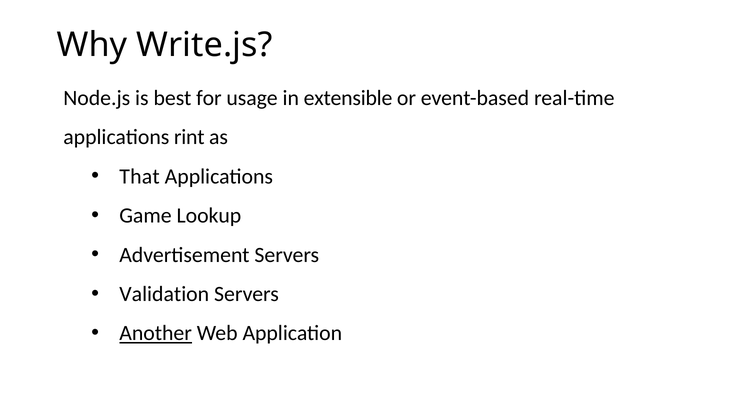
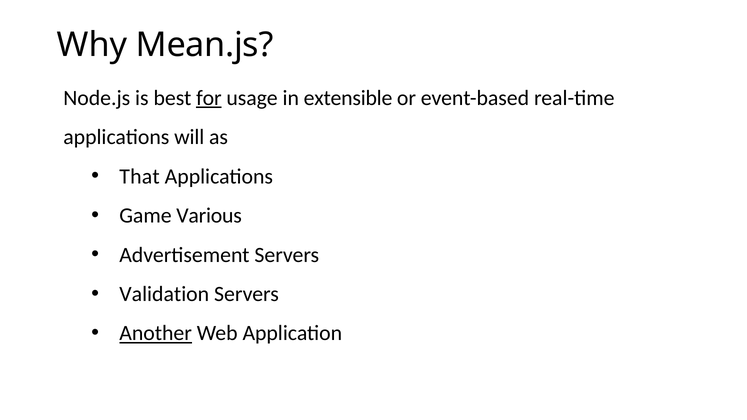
Write.js: Write.js -> Mean.js
for underline: none -> present
rint: rint -> will
Lookup: Lookup -> Various
